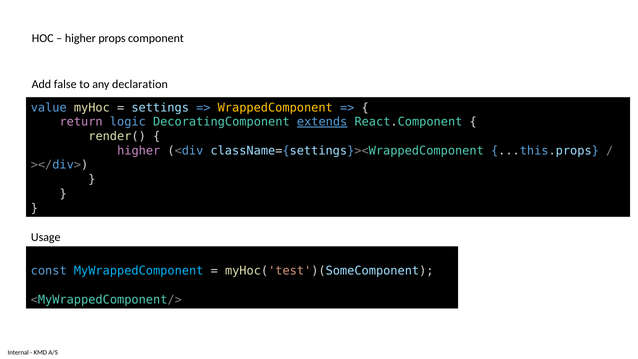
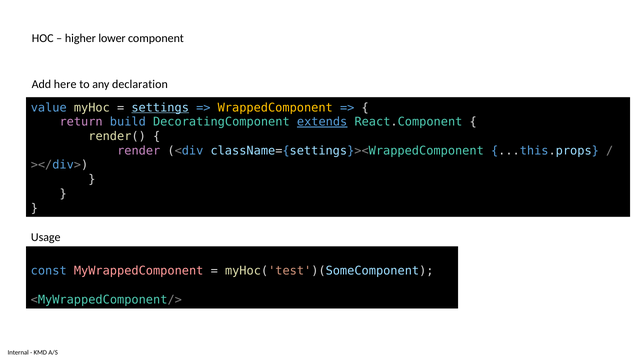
props: props -> lower
false: false -> here
settings underline: none -> present
logic: logic -> build
higher at (139, 151): higher -> render
MyWrappedComponent colour: light blue -> pink
